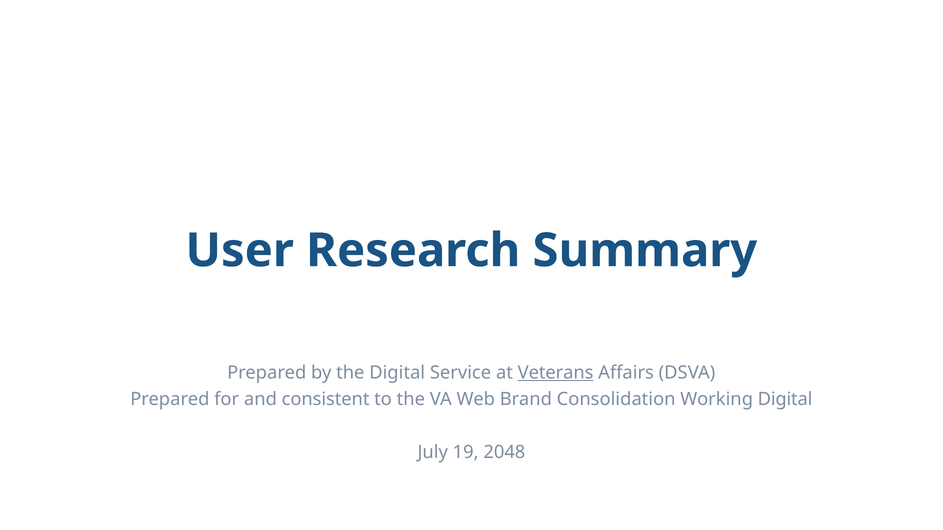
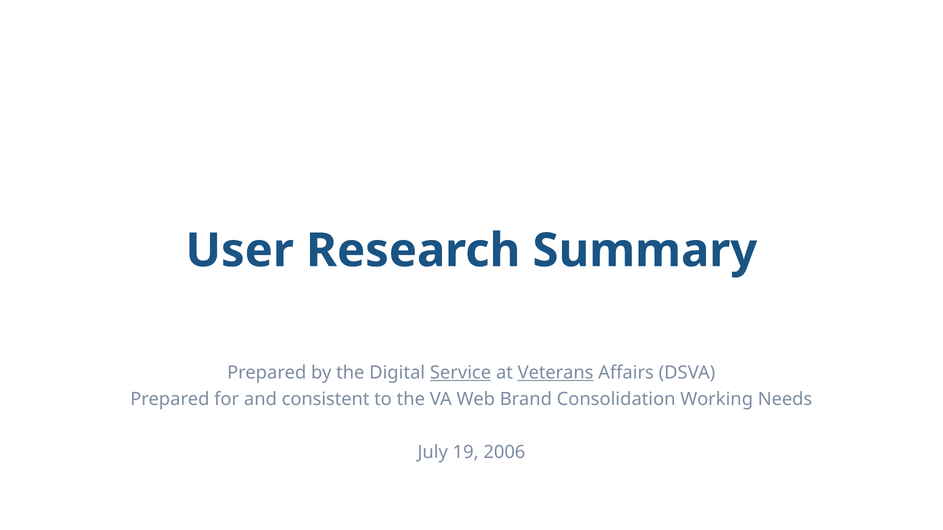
Service underline: none -> present
Working Digital: Digital -> Needs
2048: 2048 -> 2006
